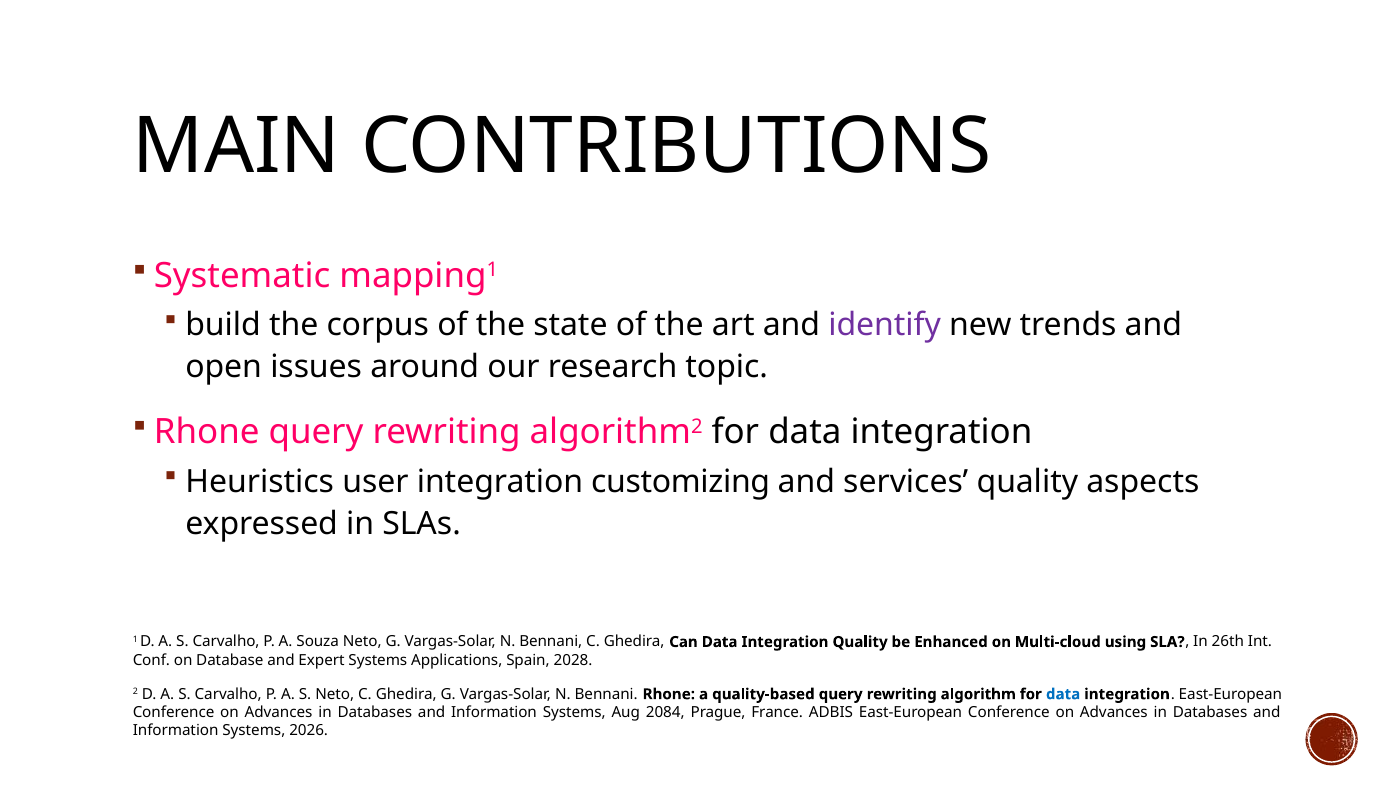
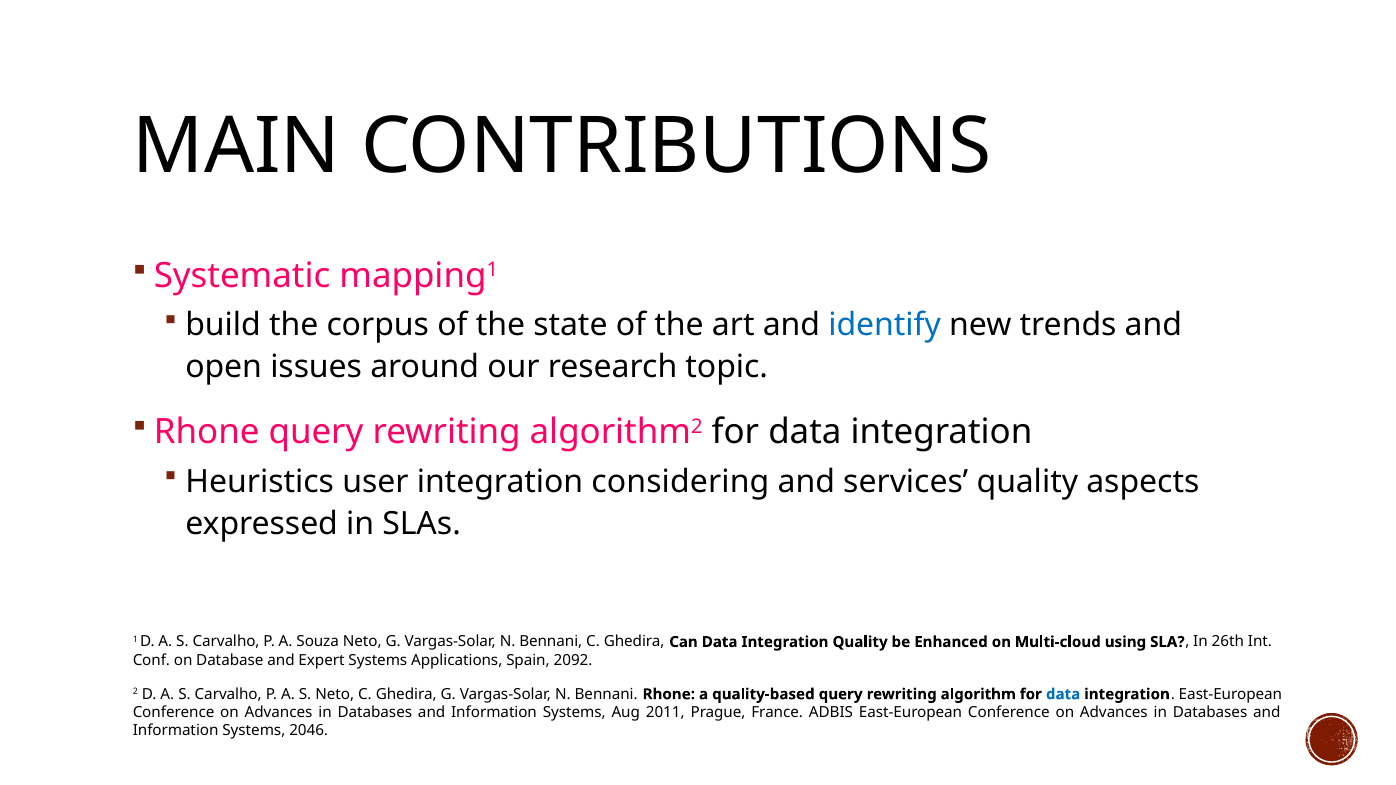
identify colour: purple -> blue
customizing: customizing -> considering
2028: 2028 -> 2092
2084: 2084 -> 2011
2026: 2026 -> 2046
